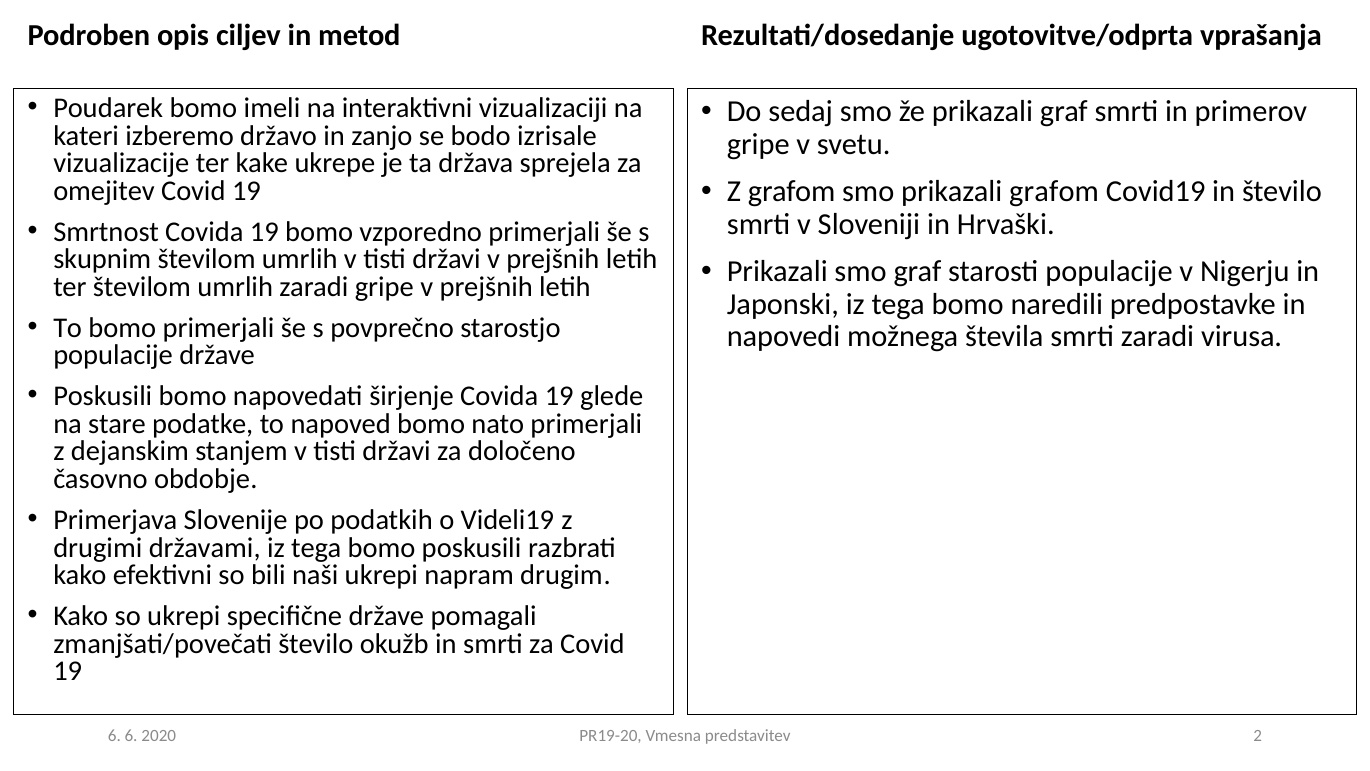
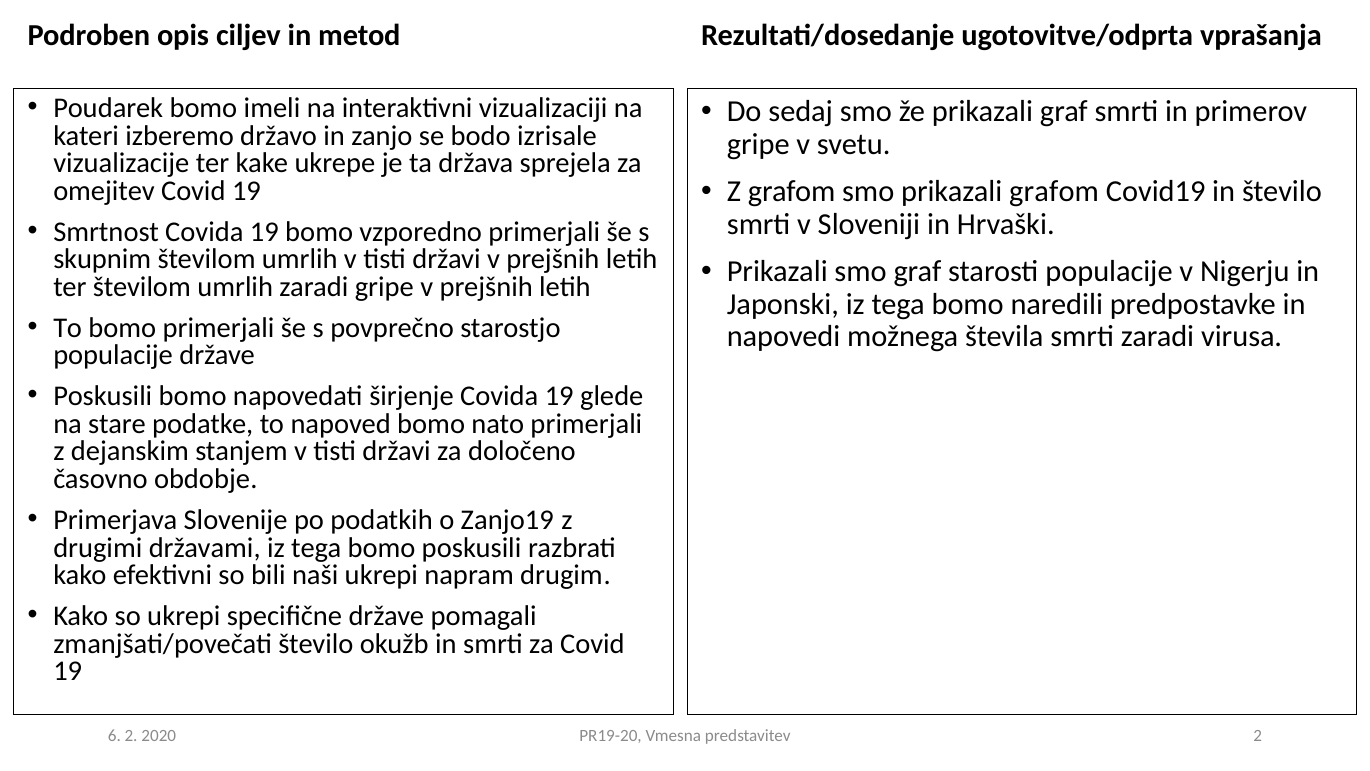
Videli19: Videli19 -> Zanjo19
6 6: 6 -> 2
